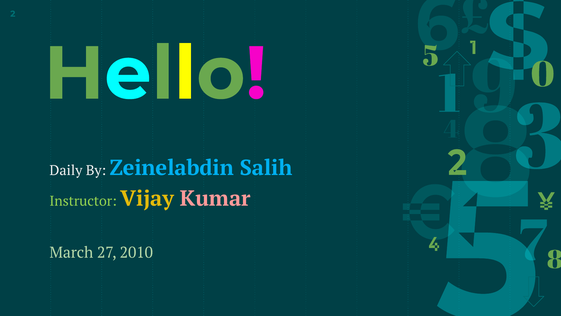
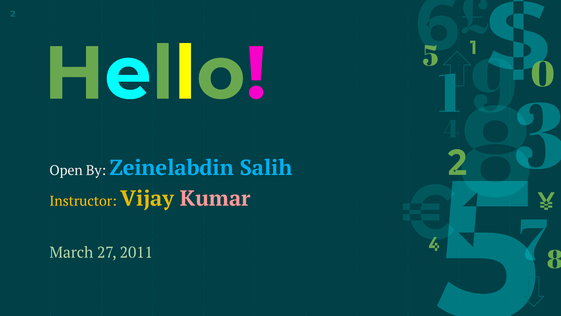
Daily: Daily -> Open
Instructor colour: light green -> yellow
2010: 2010 -> 2011
